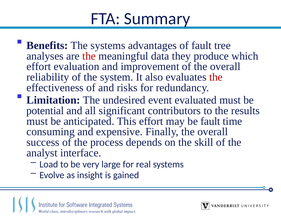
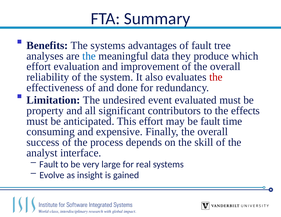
the at (89, 56) colour: red -> blue
risks: risks -> done
potential: potential -> property
results: results -> effects
Load at (49, 164): Load -> Fault
